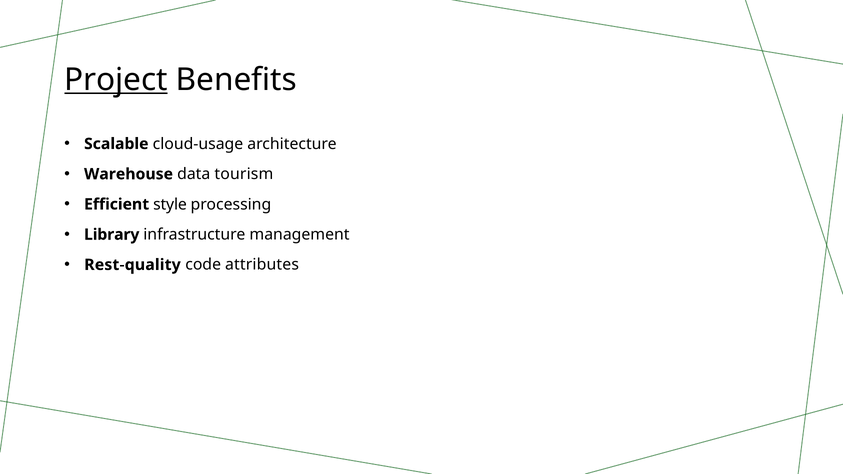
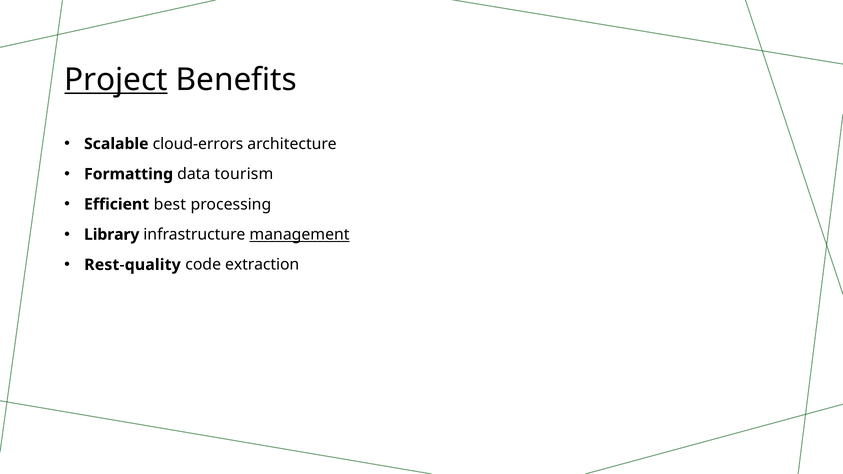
cloud-usage: cloud-usage -> cloud-errors
Warehouse: Warehouse -> Formatting
style: style -> best
management underline: none -> present
attributes: attributes -> extraction
